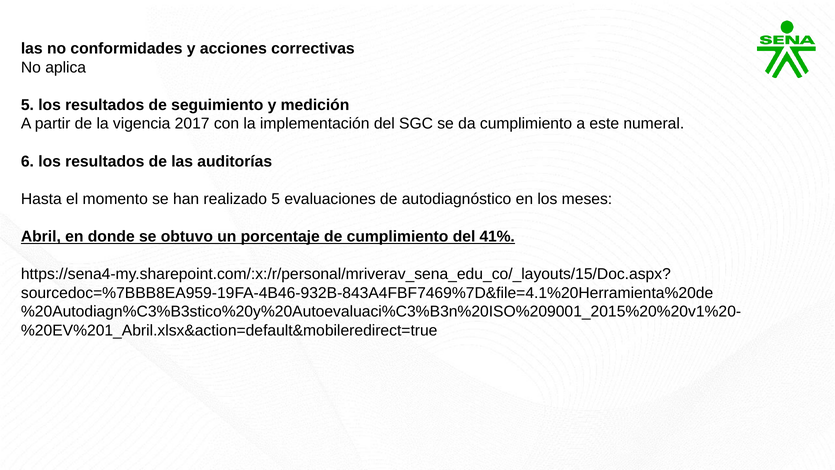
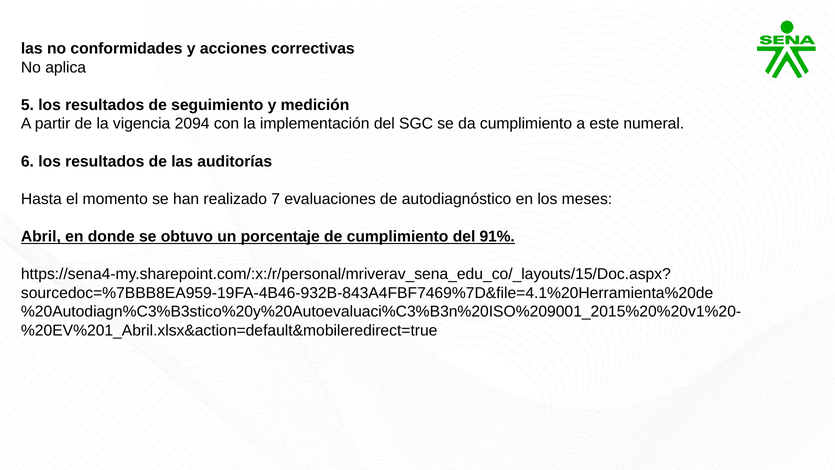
2017: 2017 -> 2094
realizado 5: 5 -> 7
41%: 41% -> 91%
